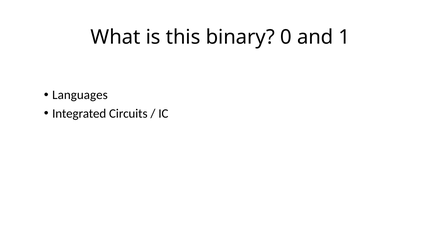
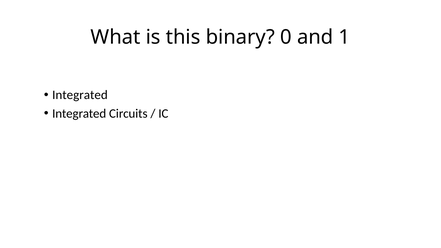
Languages at (80, 95): Languages -> Integrated
